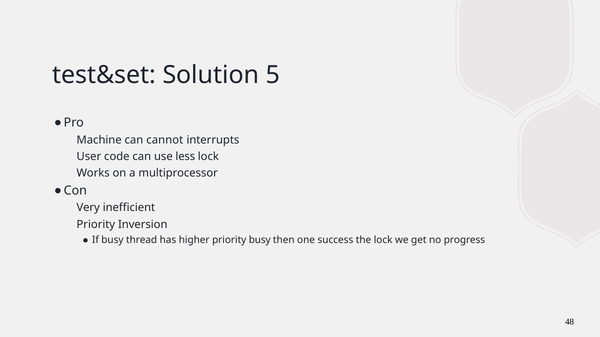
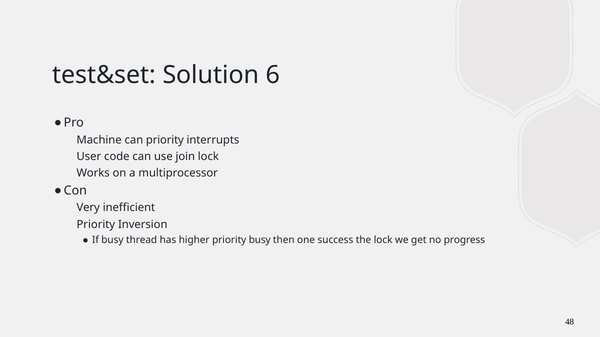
5: 5 -> 6
can cannot: cannot -> priority
less: less -> join
